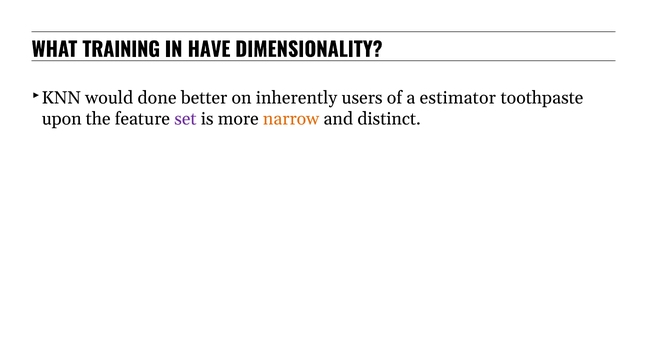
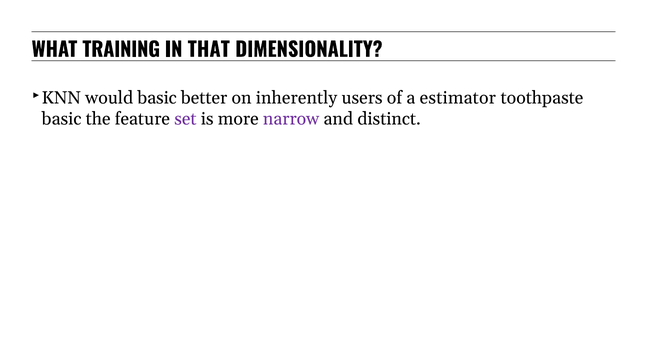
HAVE: HAVE -> THAT
would done: done -> basic
upon at (62, 119): upon -> basic
narrow colour: orange -> purple
